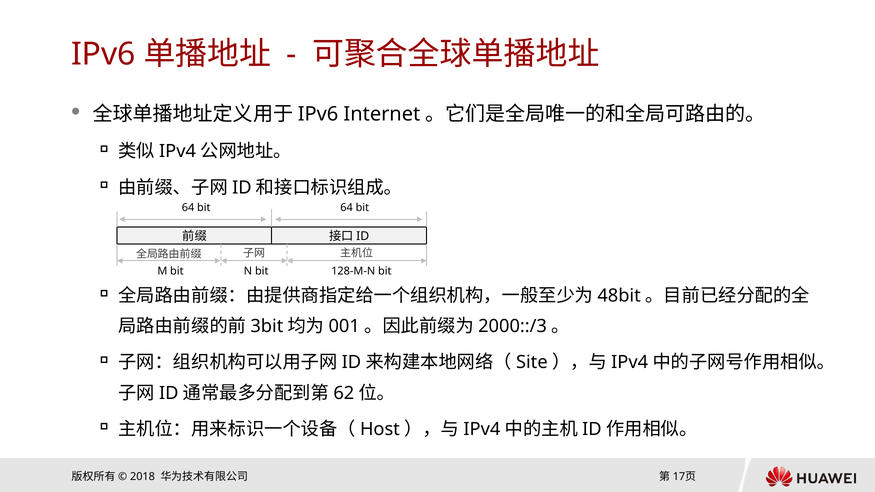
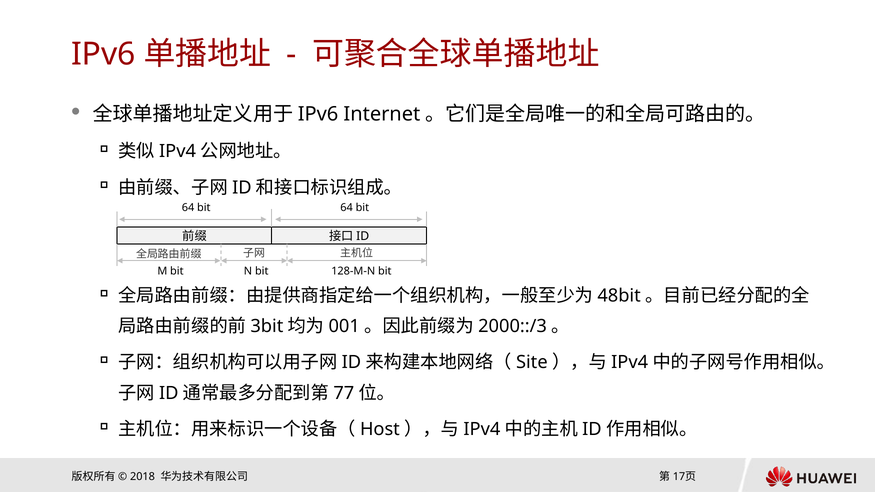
62: 62 -> 77
